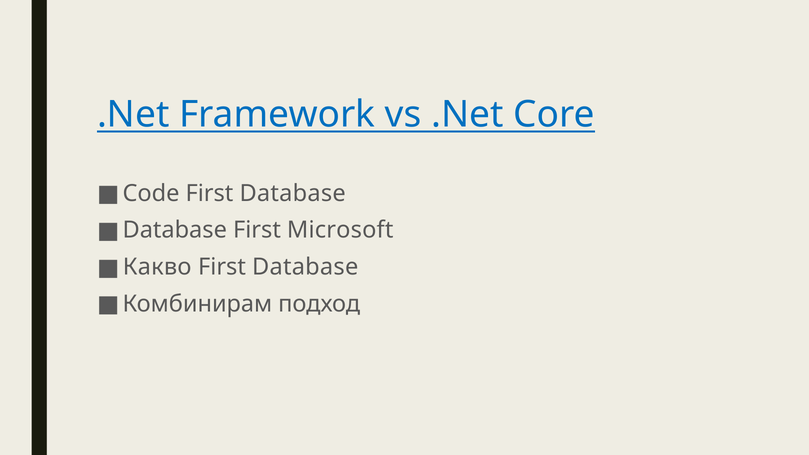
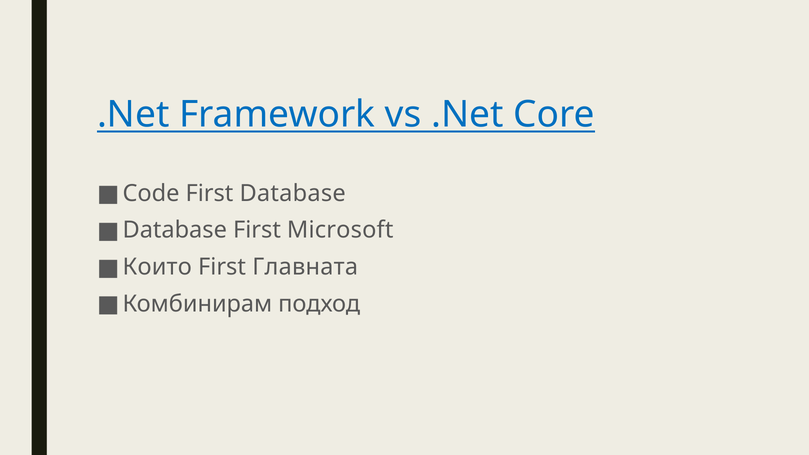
Какво: Какво -> Които
Database at (305, 267): Database -> Главната
